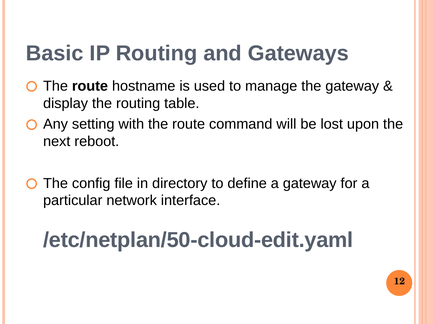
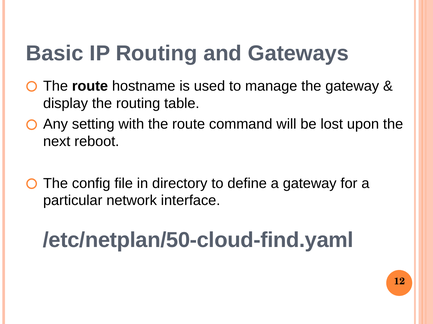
/etc/netplan/50-cloud-edit.yaml: /etc/netplan/50-cloud-edit.yaml -> /etc/netplan/50-cloud-find.yaml
